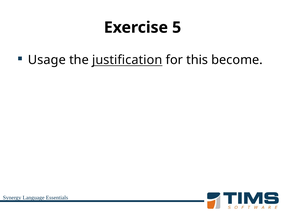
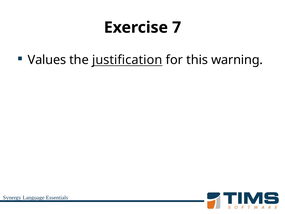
5: 5 -> 7
Usage: Usage -> Values
become: become -> warning
